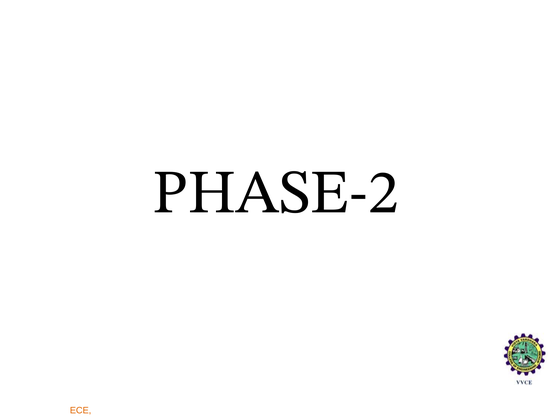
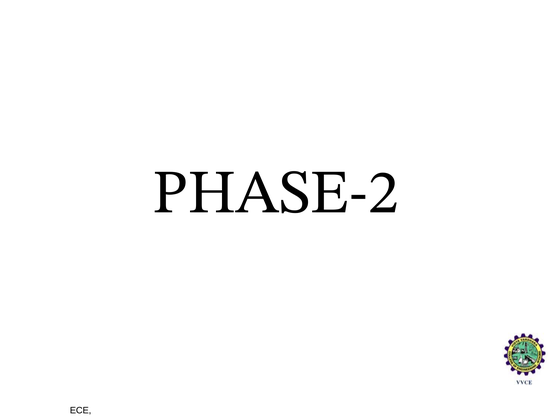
ECE colour: orange -> black
